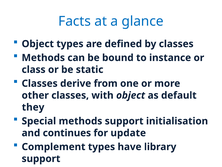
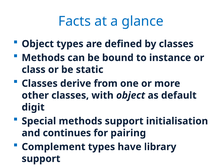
they: they -> digit
update: update -> pairing
